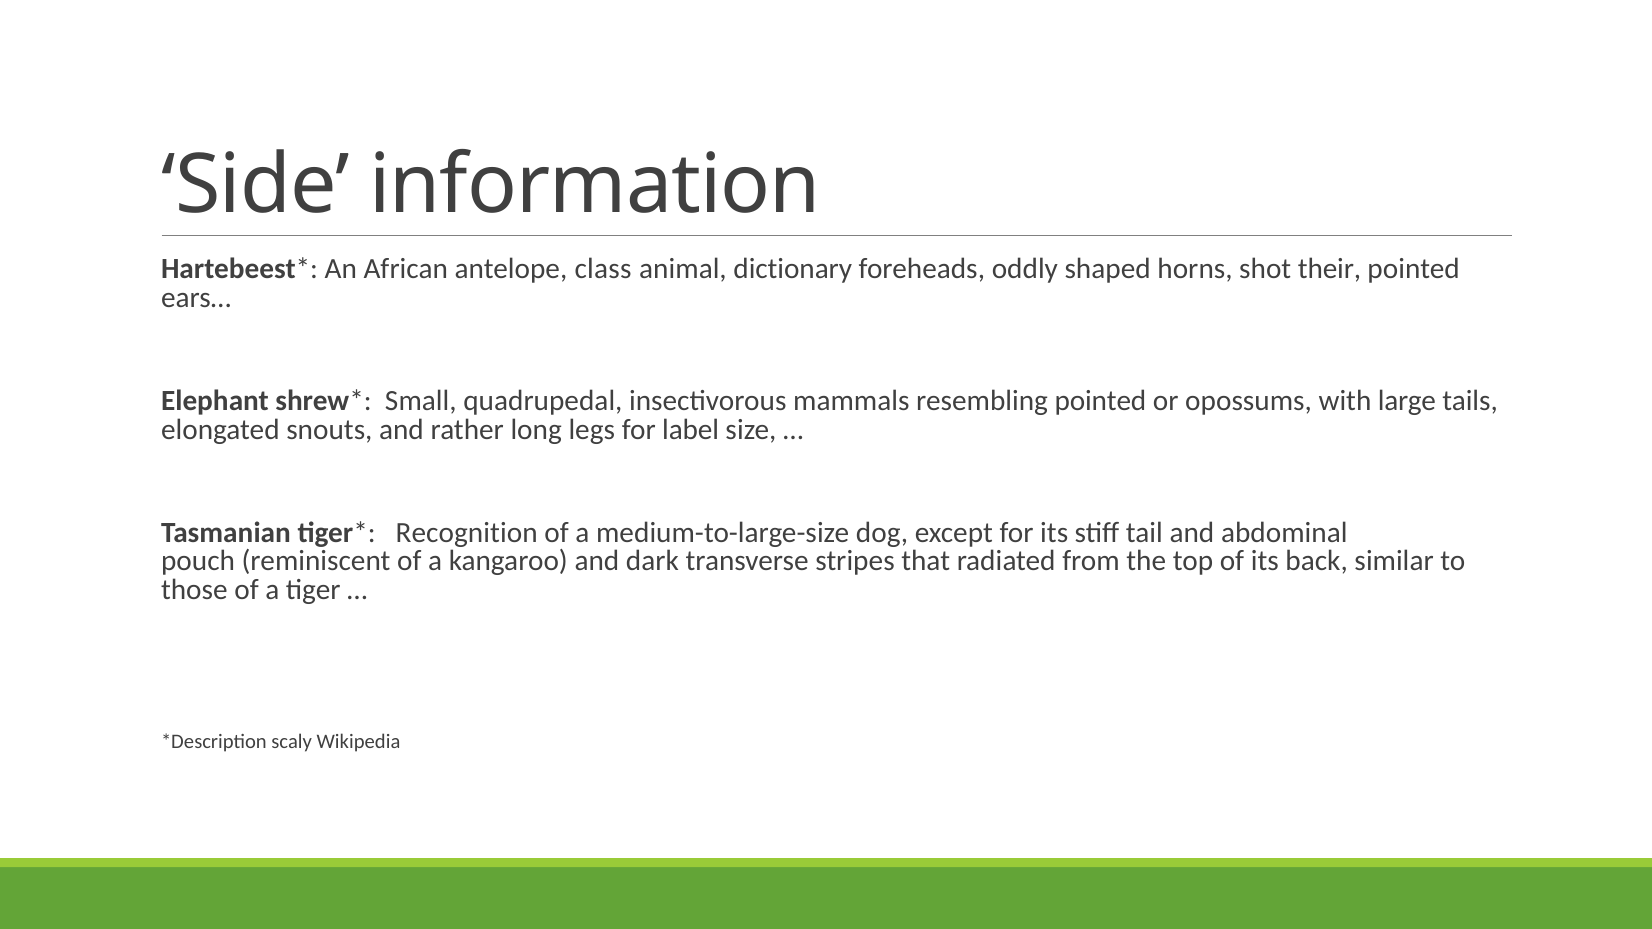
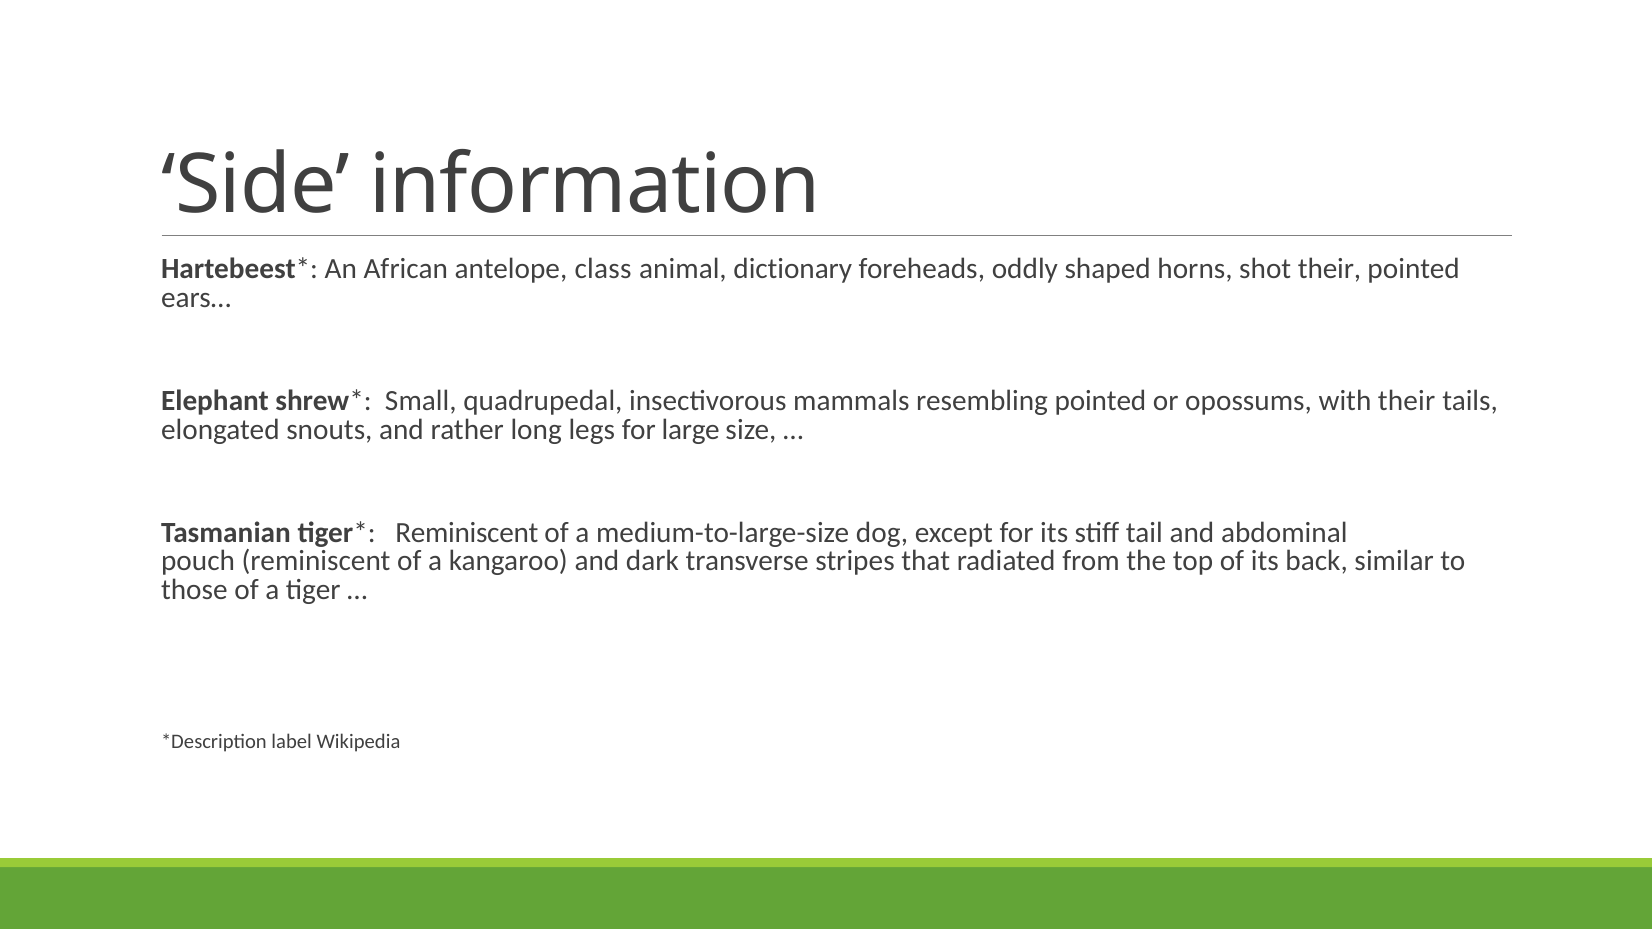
with large: large -> their
label: label -> large
Recognition at (467, 533): Recognition -> Reminiscent
scaly: scaly -> label
